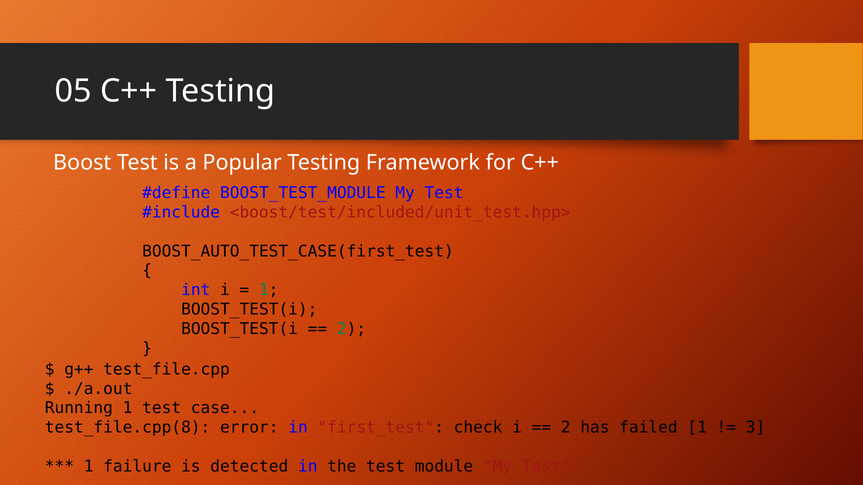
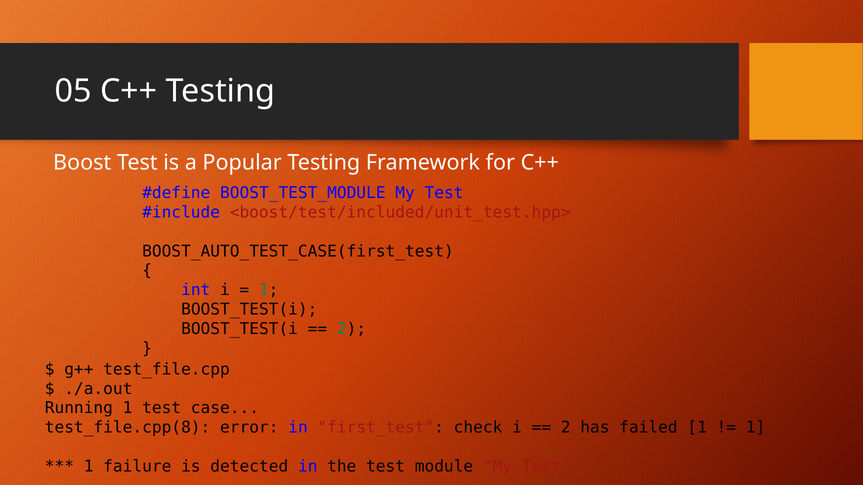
3 at (756, 428): 3 -> 1
